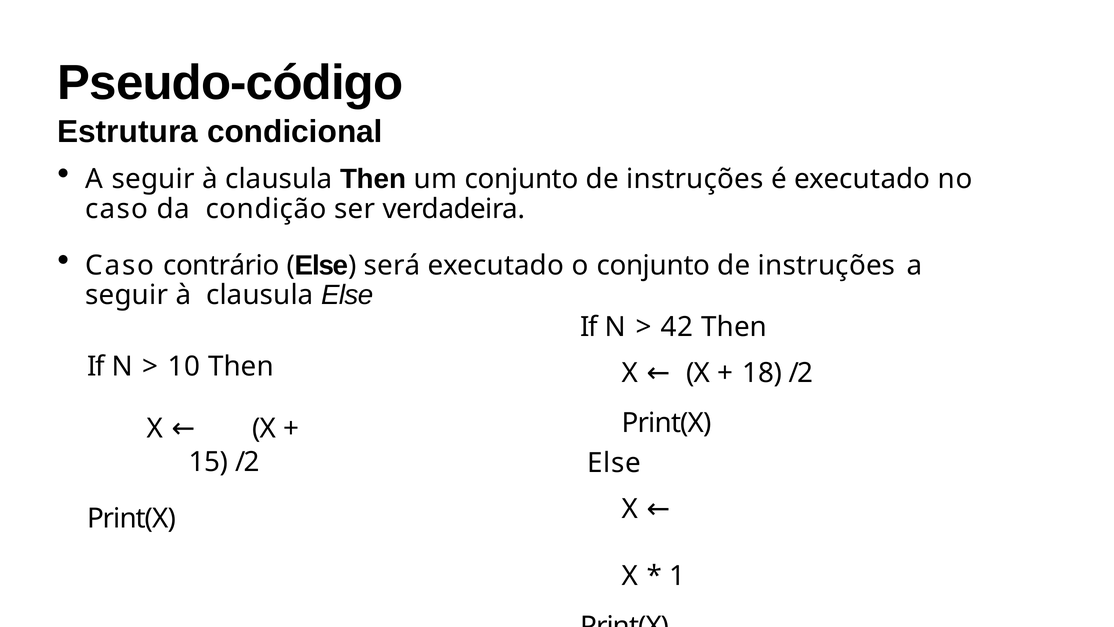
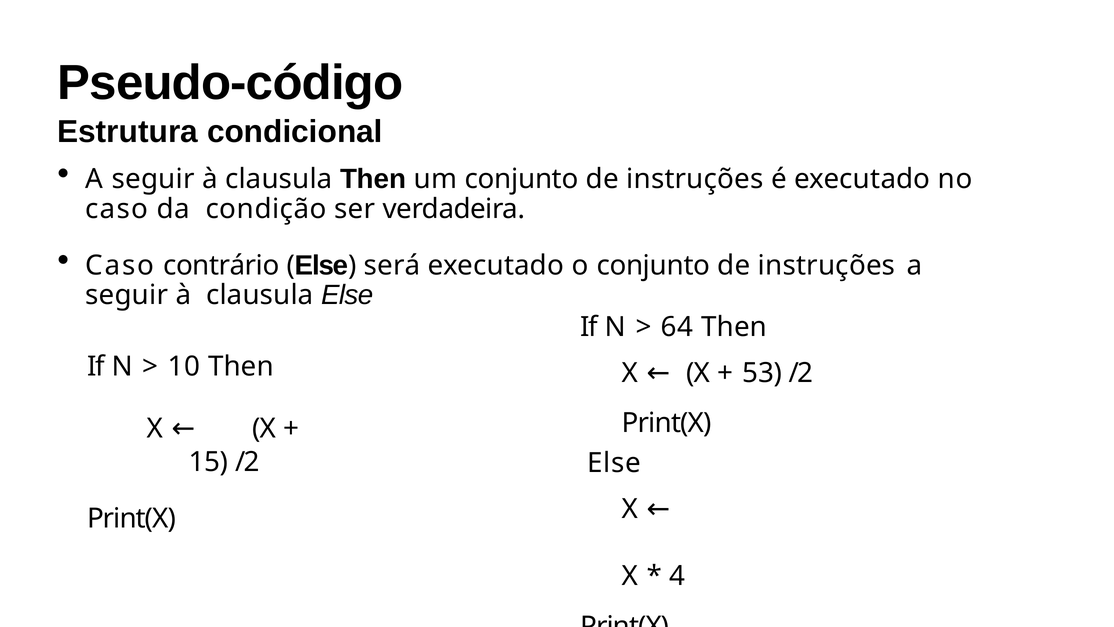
42: 42 -> 64
18: 18 -> 53
1: 1 -> 4
